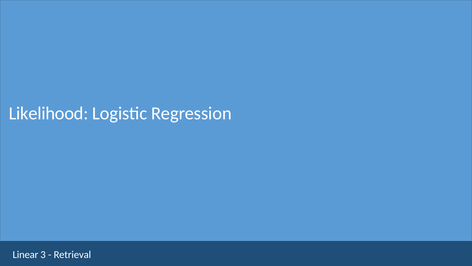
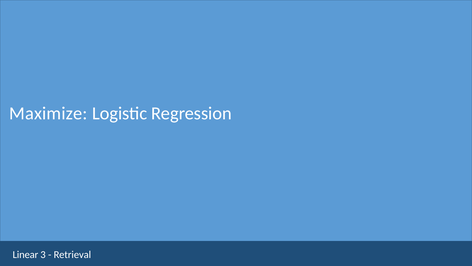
Likelihood: Likelihood -> Maximize
